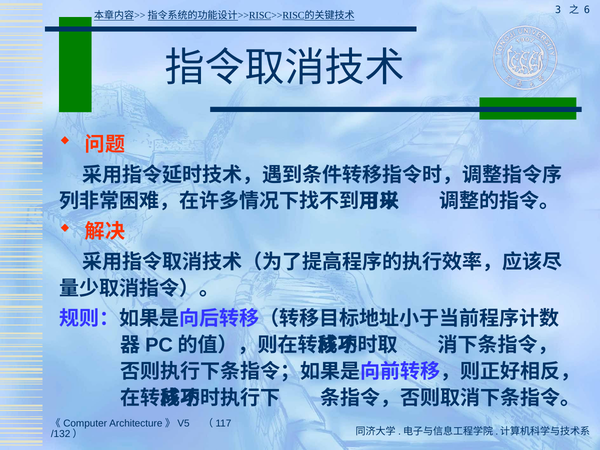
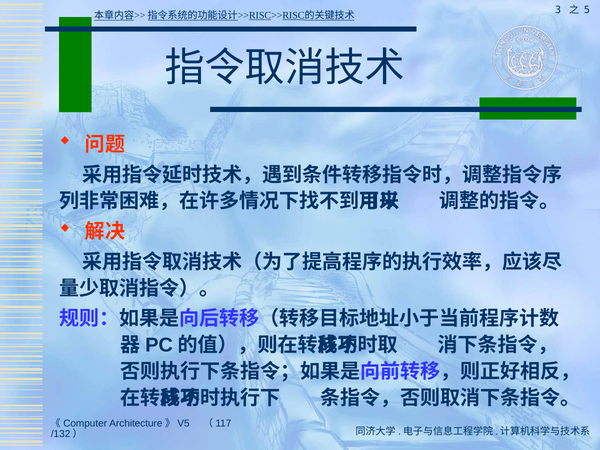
6: 6 -> 5
